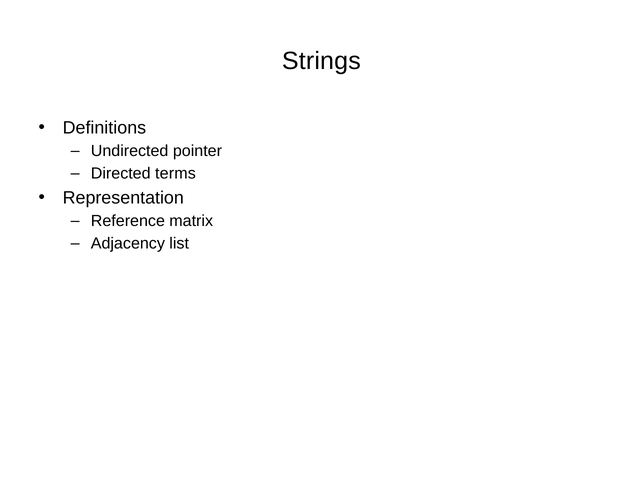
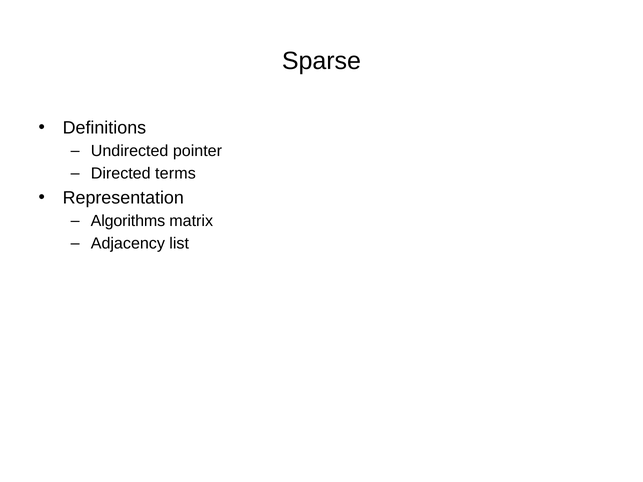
Strings: Strings -> Sparse
Reference: Reference -> Algorithms
